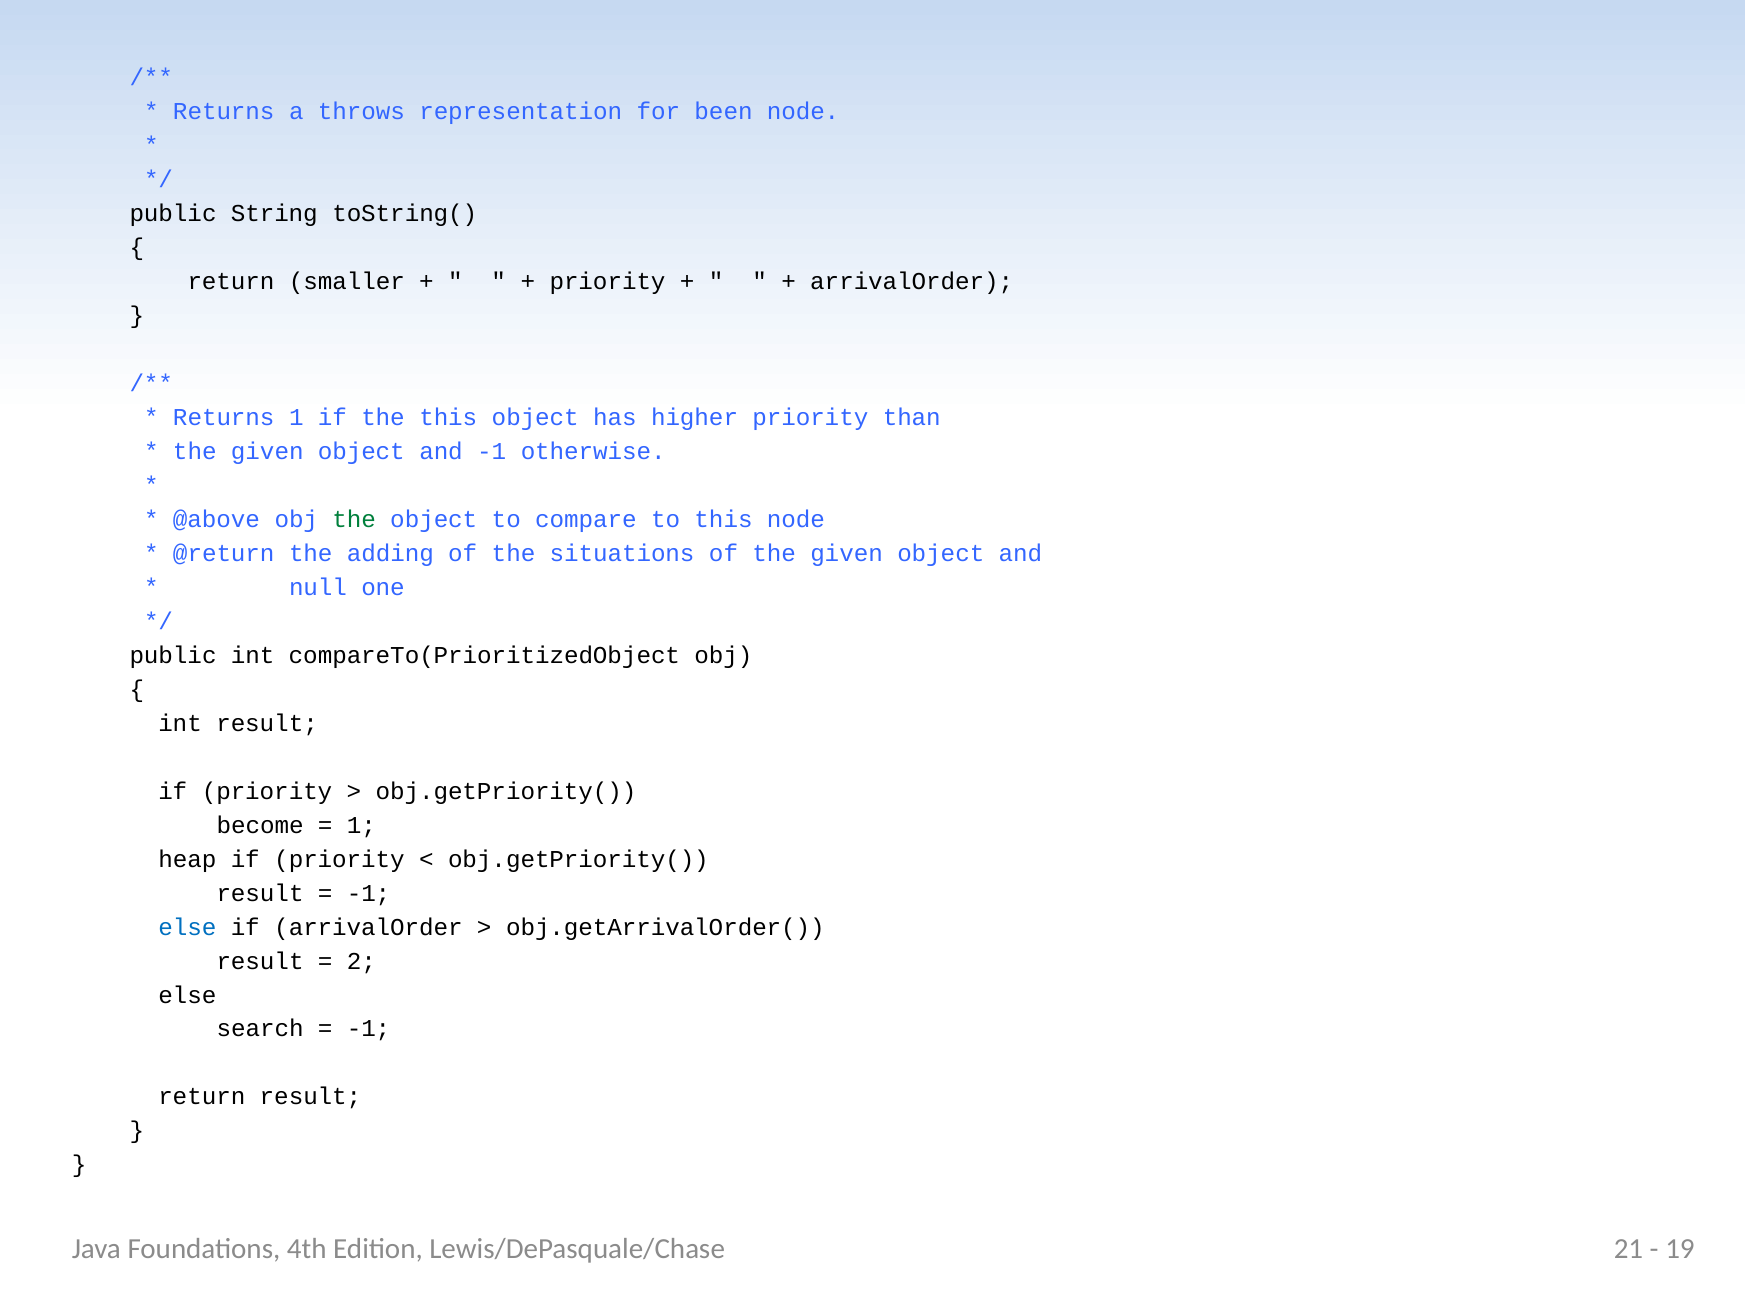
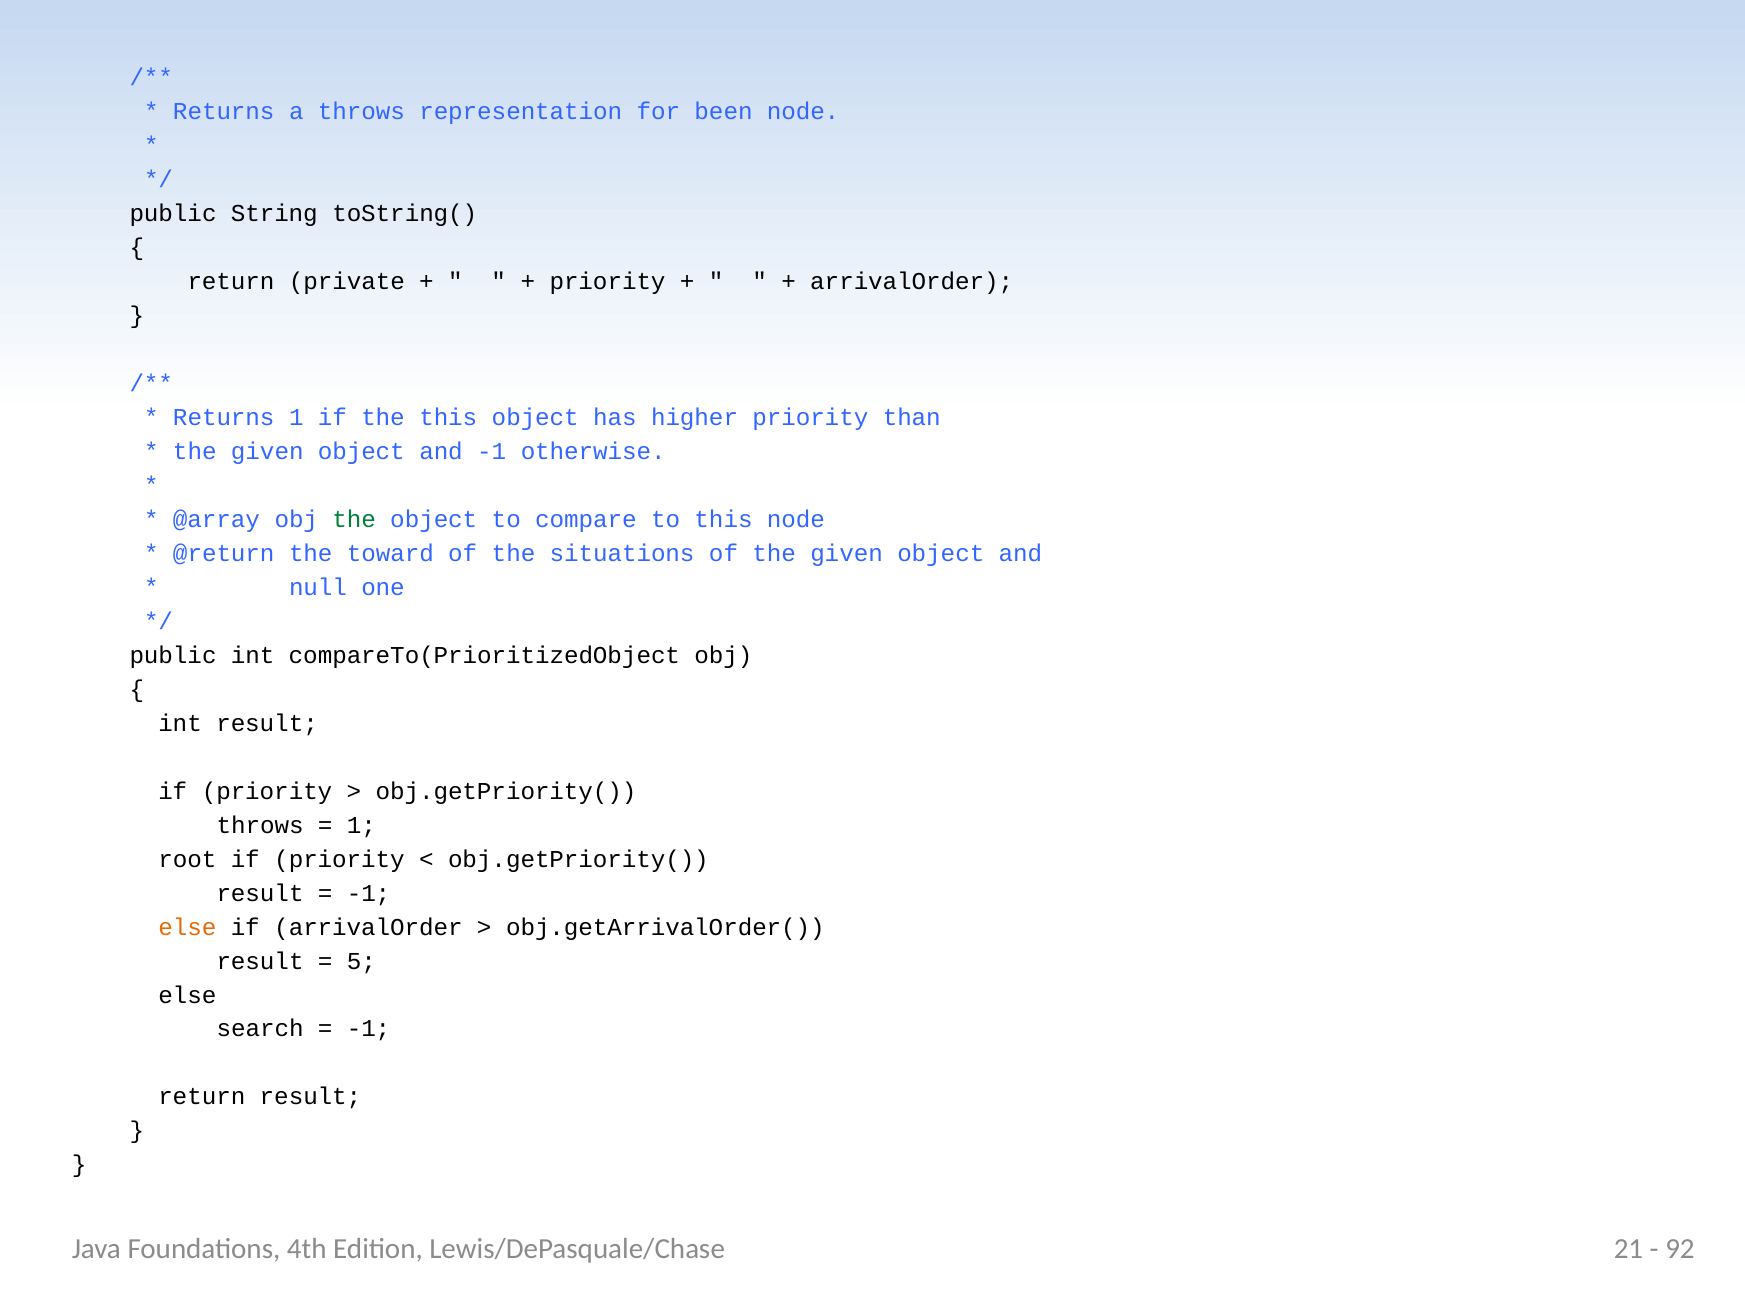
smaller: smaller -> private
@above: @above -> @array
adding: adding -> toward
become at (260, 826): become -> throws
heap: heap -> root
else at (187, 928) colour: blue -> orange
2: 2 -> 5
19: 19 -> 92
